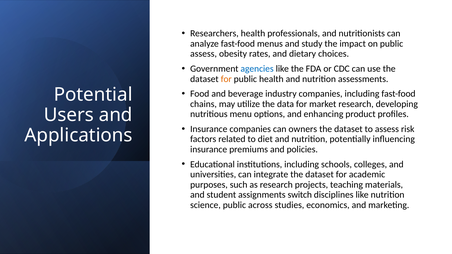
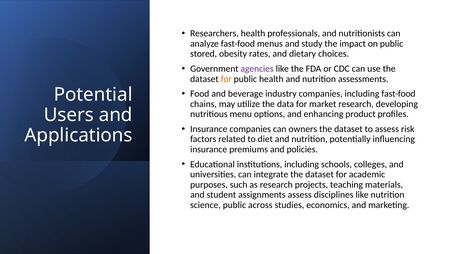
assess at (204, 54): assess -> stored
agencies colour: blue -> purple
assignments switch: switch -> assess
